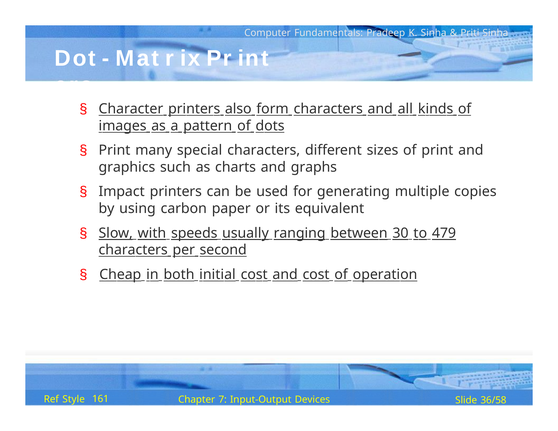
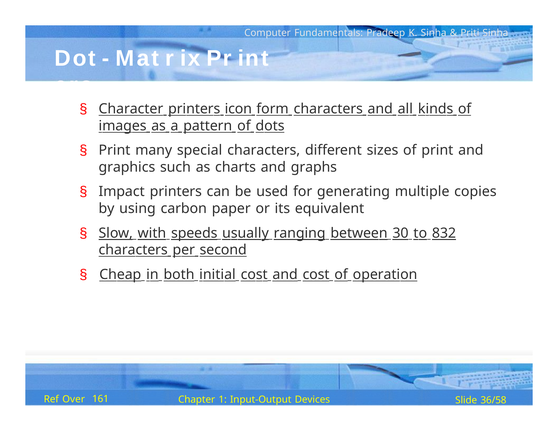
also: also -> icon
479: 479 -> 832
Style: Style -> Over
7: 7 -> 1
